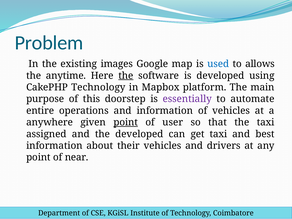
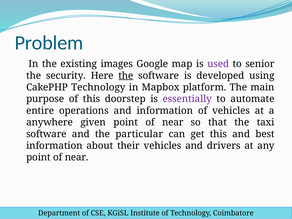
used colour: blue -> purple
allows: allows -> senior
anytime: anytime -> security
point at (126, 122) underline: present -> none
user at (173, 122): user -> near
assigned at (46, 134): assigned -> software
the developed: developed -> particular
get taxi: taxi -> this
